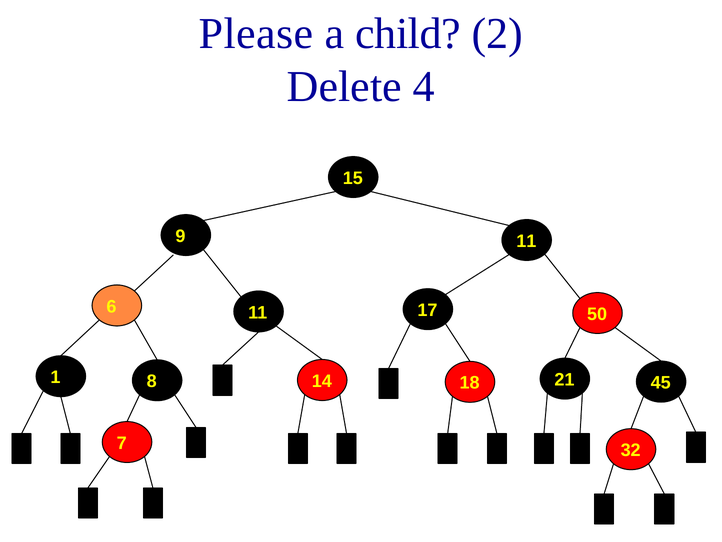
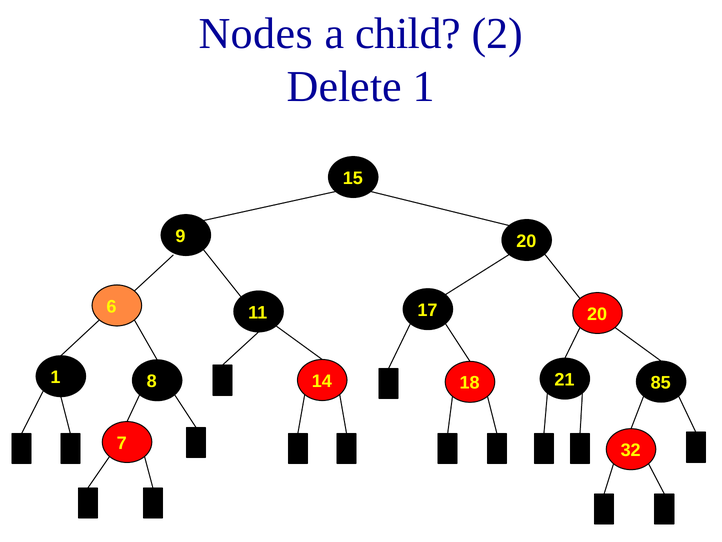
Please: Please -> Nodes
Delete 4: 4 -> 1
9 11: 11 -> 20
17 50: 50 -> 20
45: 45 -> 85
